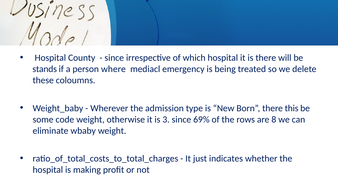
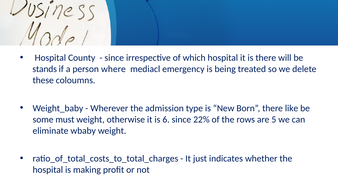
this: this -> like
code: code -> must
3: 3 -> 6
69%: 69% -> 22%
8: 8 -> 5
